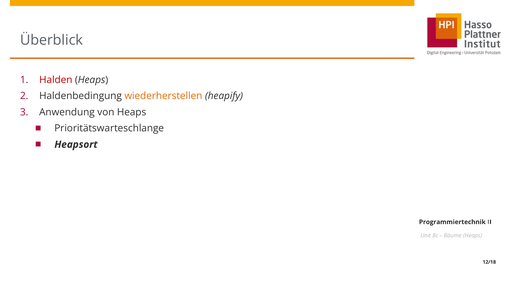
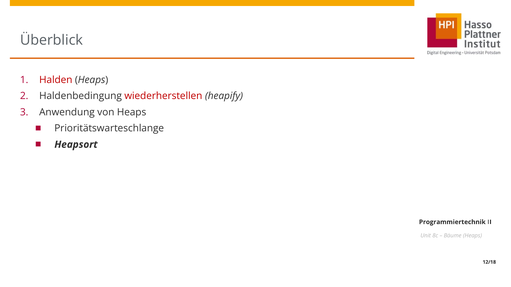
wiederherstellen colour: orange -> red
